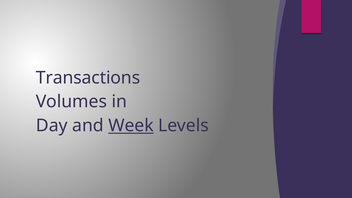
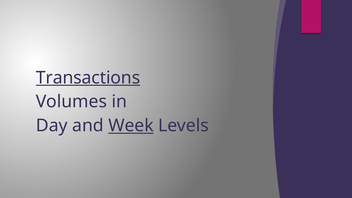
Transactions underline: none -> present
